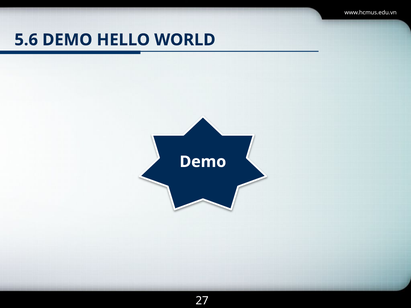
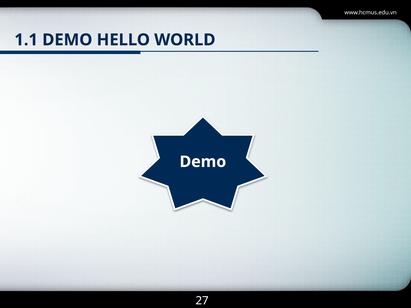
5.6: 5.6 -> 1.1
